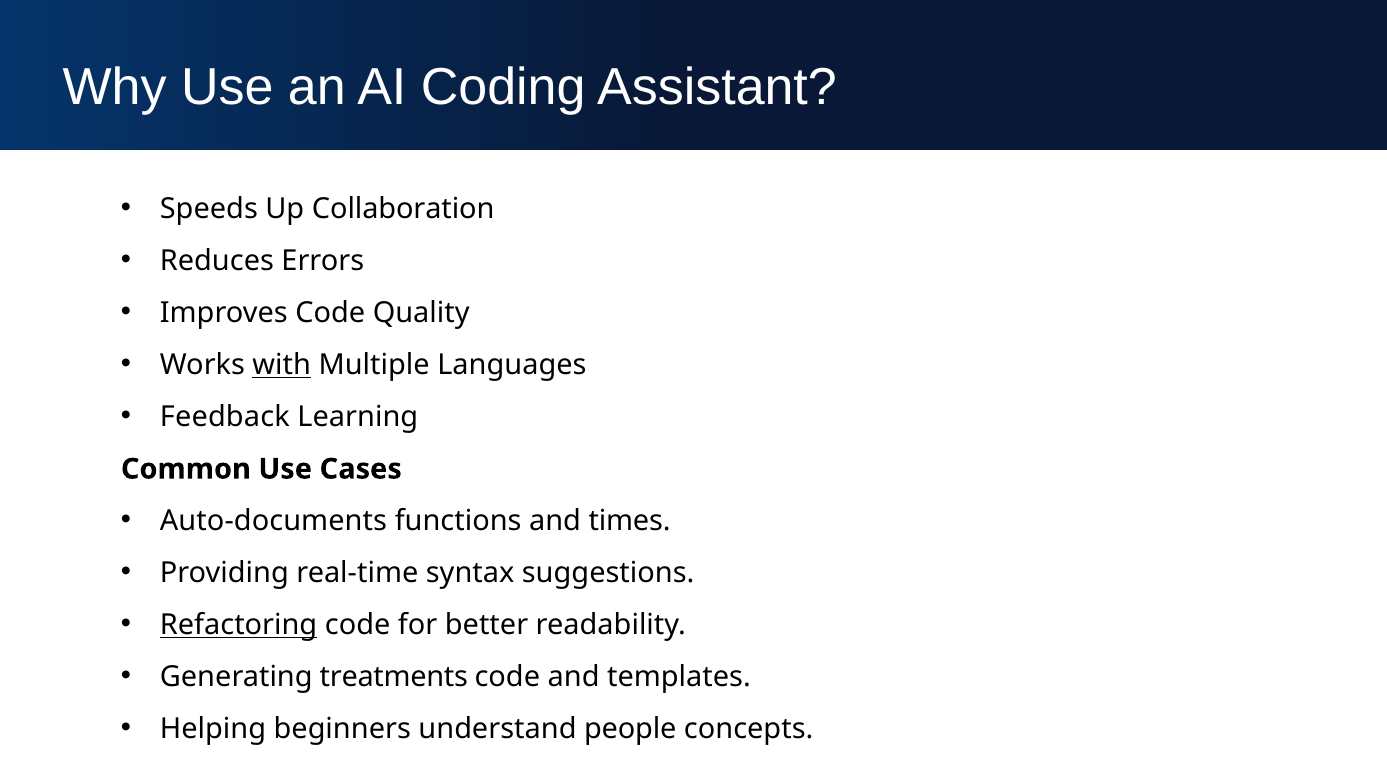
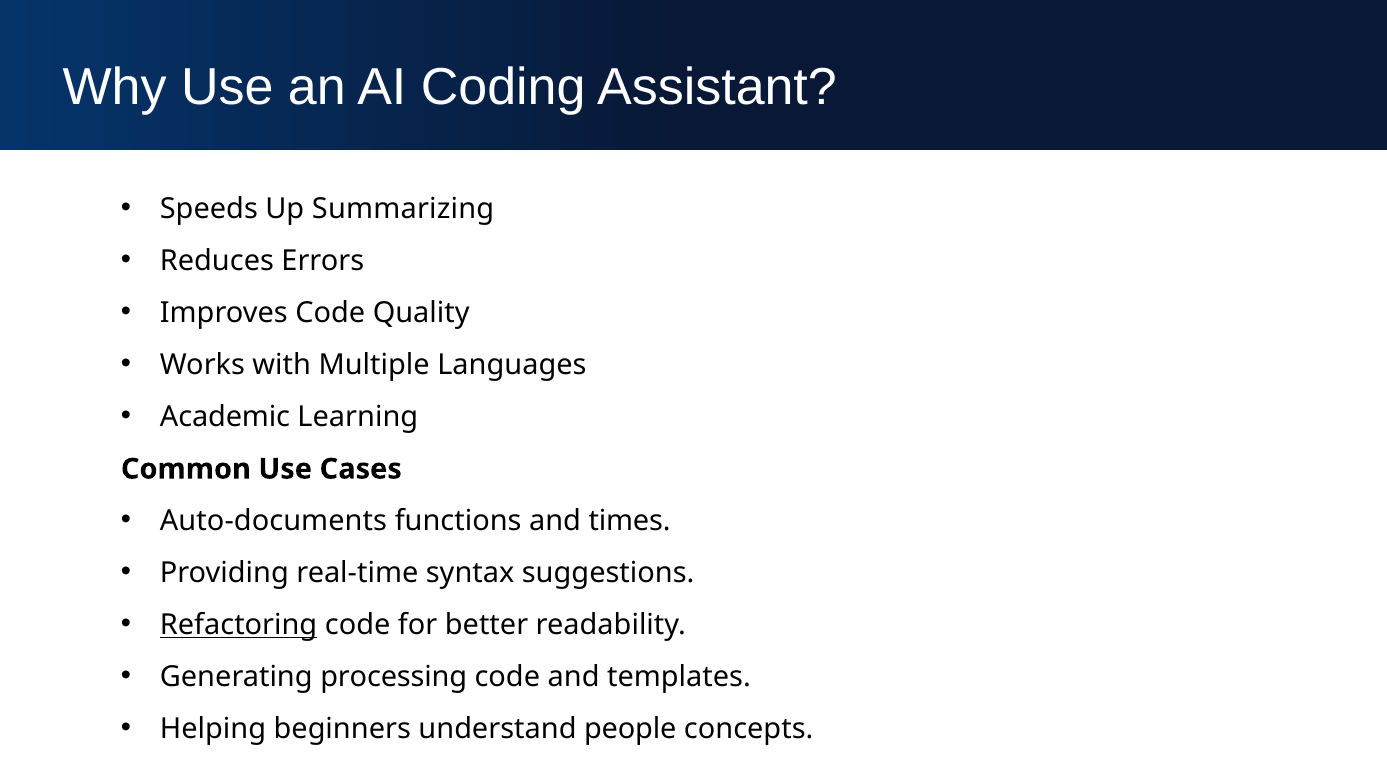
Collaboration: Collaboration -> Summarizing
with underline: present -> none
Feedback: Feedback -> Academic
treatments: treatments -> processing
